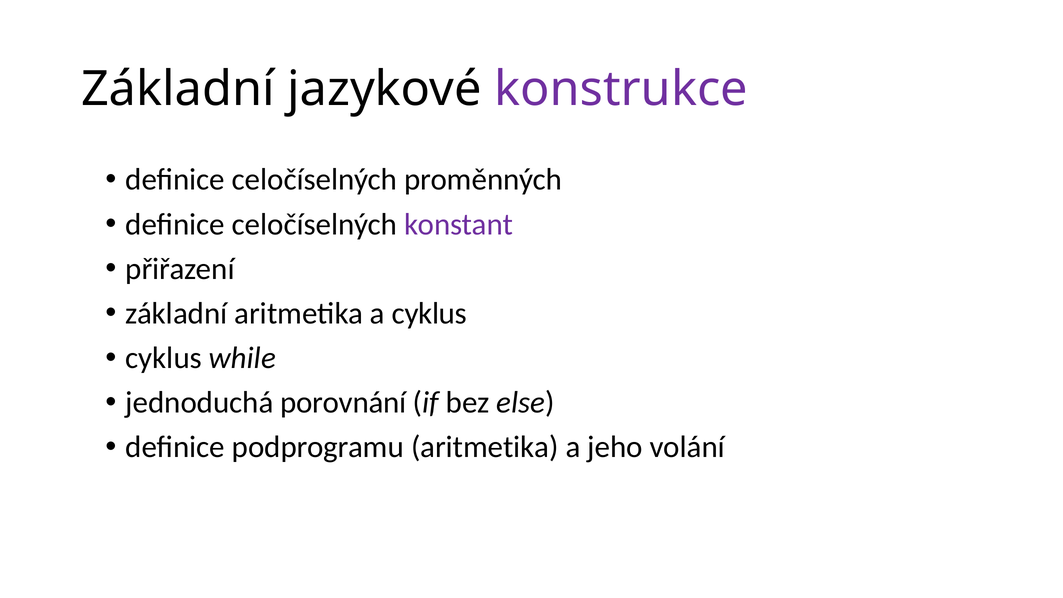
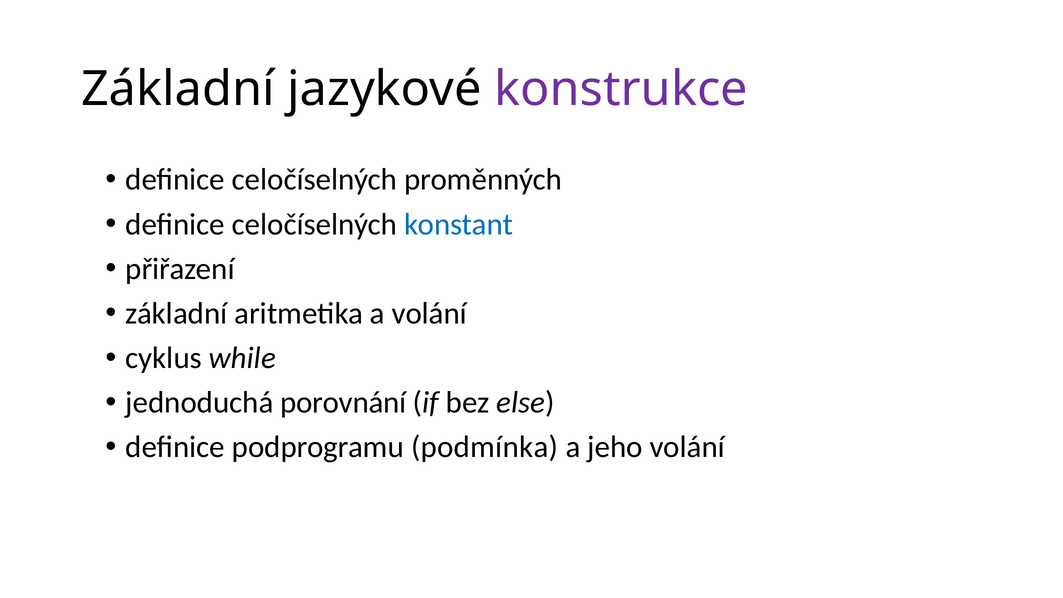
konstant colour: purple -> blue
a cyklus: cyklus -> volání
podprogramu aritmetika: aritmetika -> podmínka
